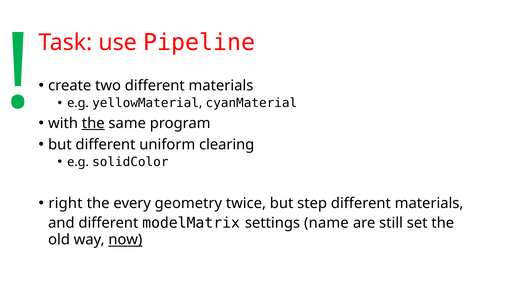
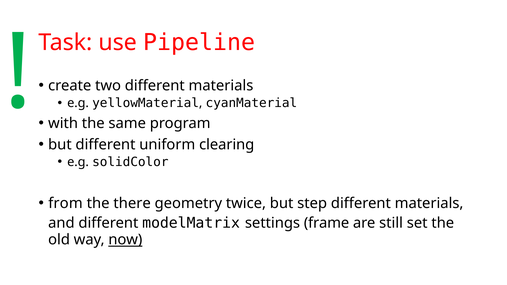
the at (93, 123) underline: present -> none
right: right -> from
every: every -> there
name: name -> frame
